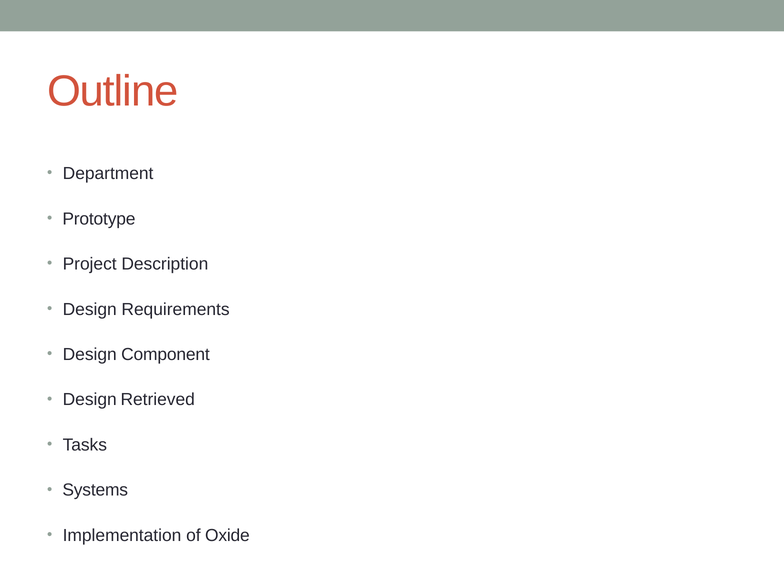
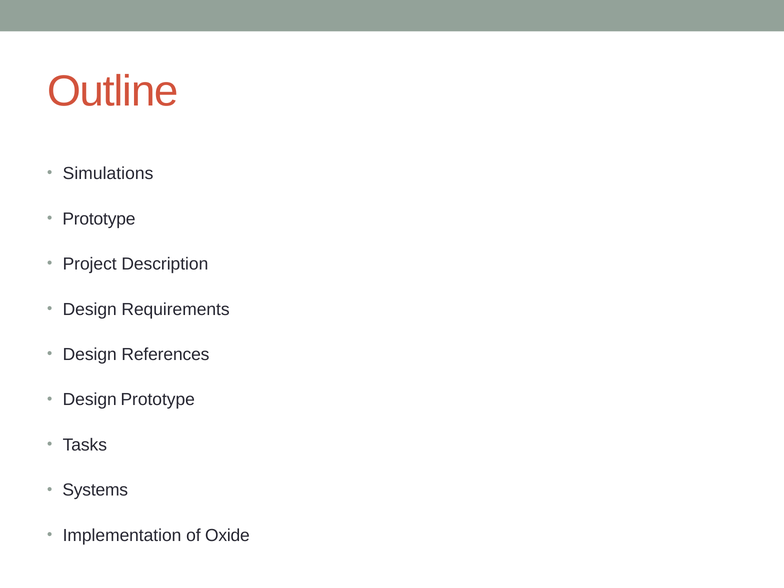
Department: Department -> Simulations
Component: Component -> References
Design Retrieved: Retrieved -> Prototype
